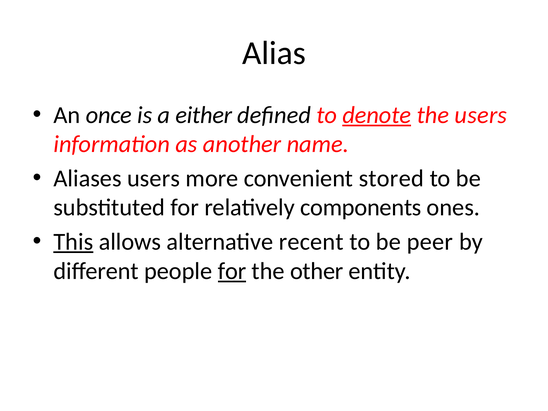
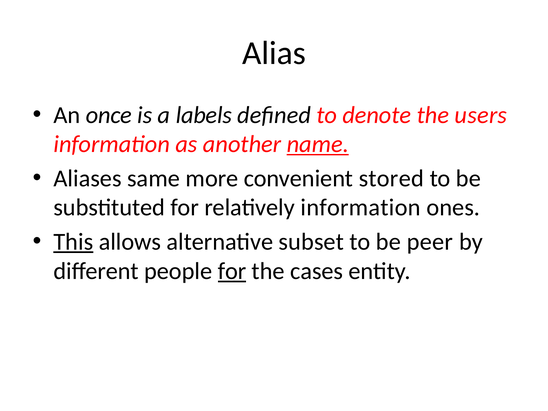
either: either -> labels
denote underline: present -> none
name underline: none -> present
Aliases users: users -> same
relatively components: components -> information
recent: recent -> subset
other: other -> cases
